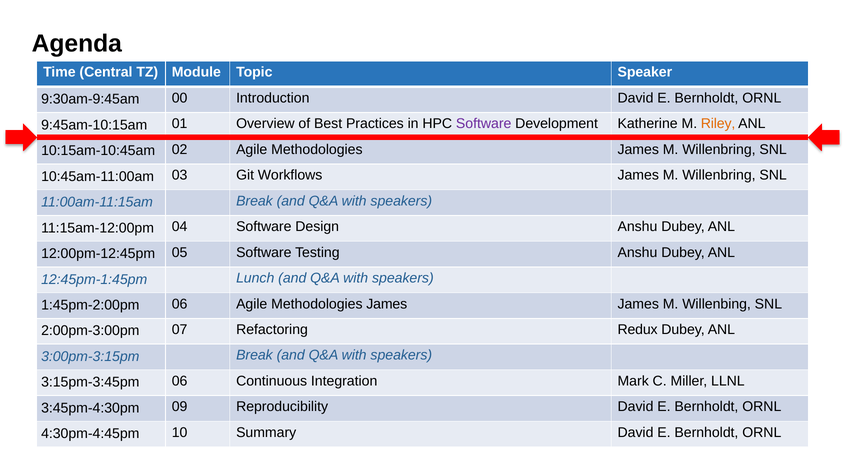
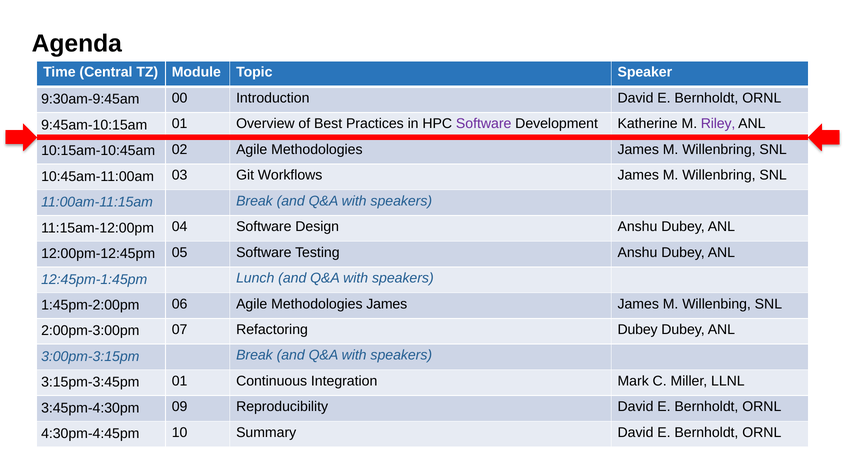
Riley colour: orange -> purple
Refactoring Redux: Redux -> Dubey
3:15pm-3:45pm 06: 06 -> 01
